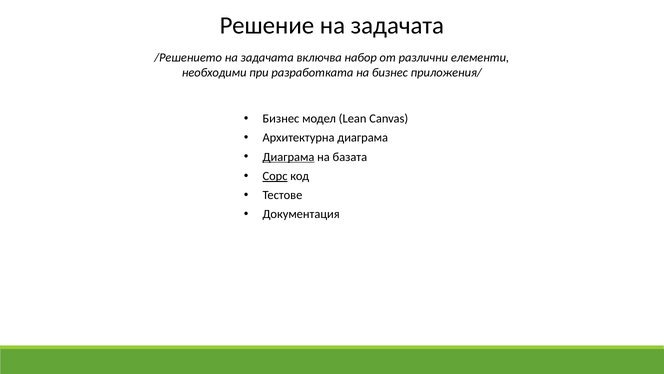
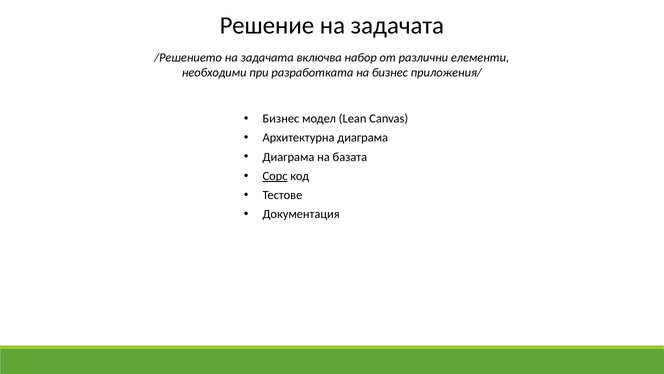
Диаграма at (288, 157) underline: present -> none
